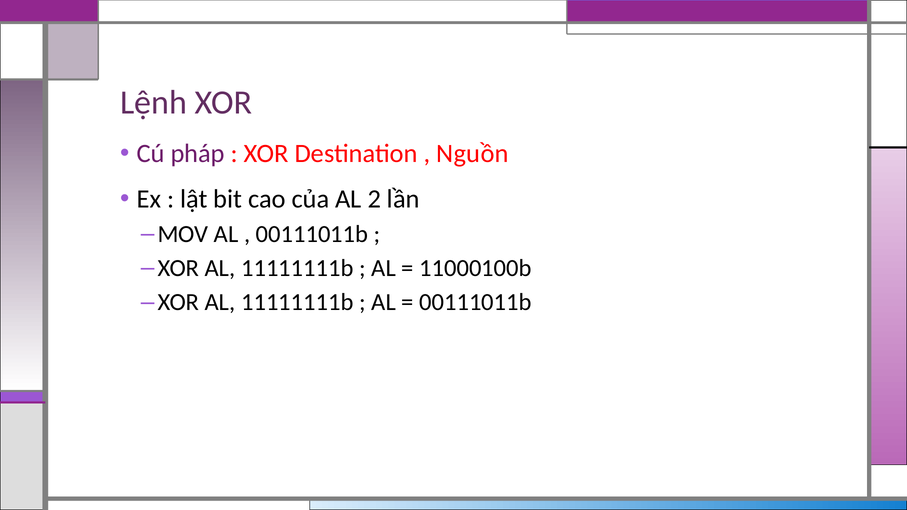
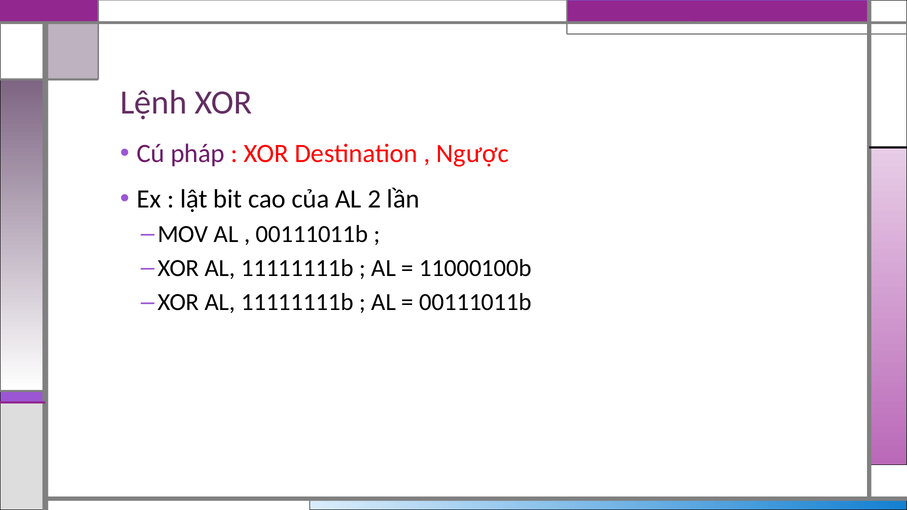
Nguồn: Nguồn -> Ngược
